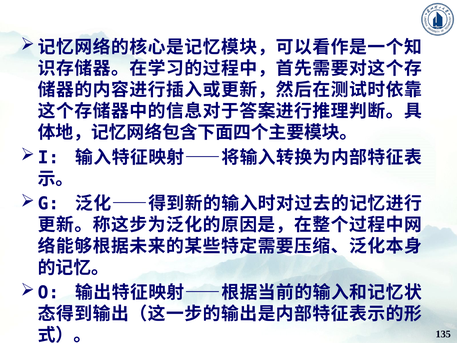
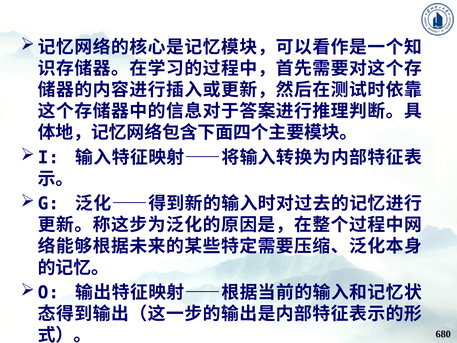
135: 135 -> 680
